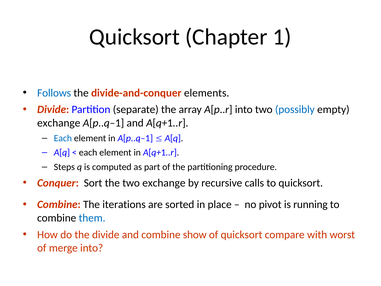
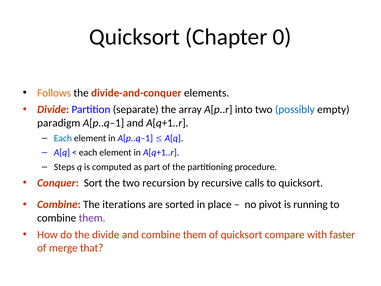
1: 1 -> 0
Follows colour: blue -> orange
exchange at (59, 123): exchange -> paradigm
two exchange: exchange -> recursion
them at (92, 218) colour: blue -> purple
and combine show: show -> them
worst: worst -> faster
merge into: into -> that
